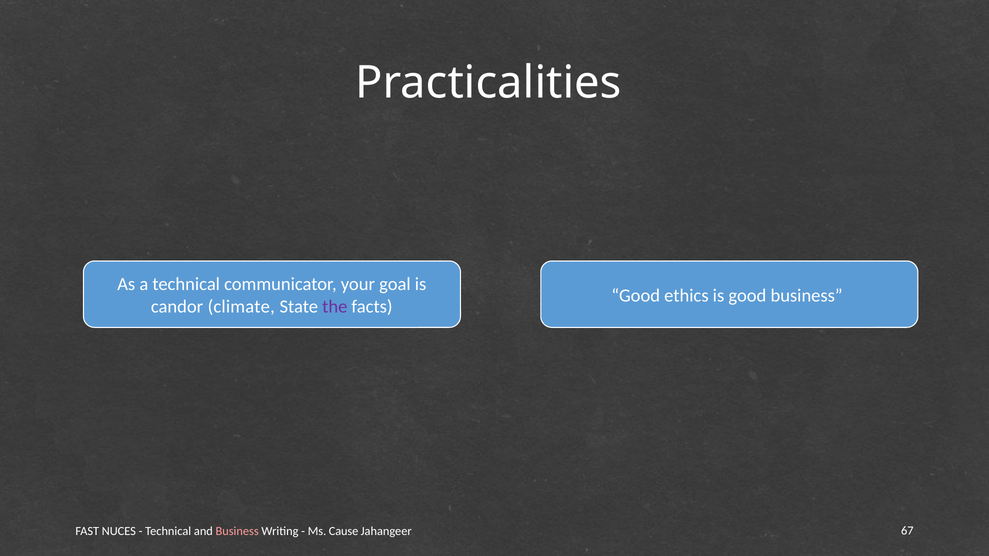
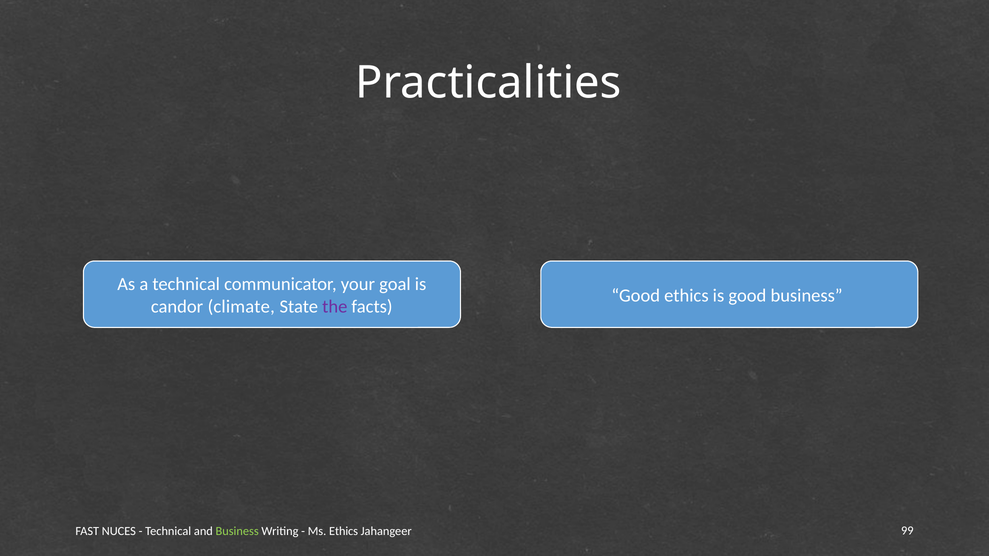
Business at (237, 531) colour: pink -> light green
Ms Cause: Cause -> Ethics
67: 67 -> 99
